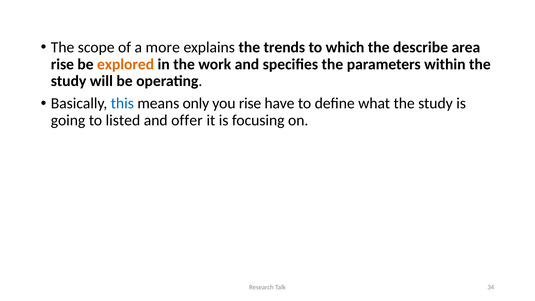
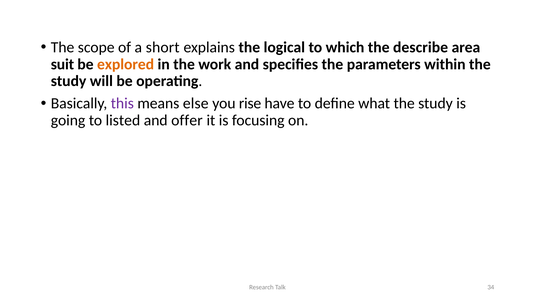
more: more -> short
trends: trends -> logical
rise at (62, 64): rise -> suit
this colour: blue -> purple
only: only -> else
